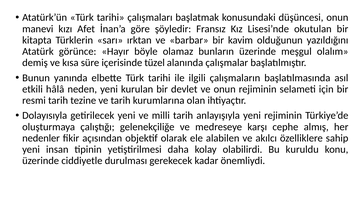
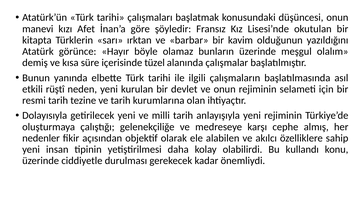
hâlâ: hâlâ -> rüştî
kuruldu: kuruldu -> kullandı
